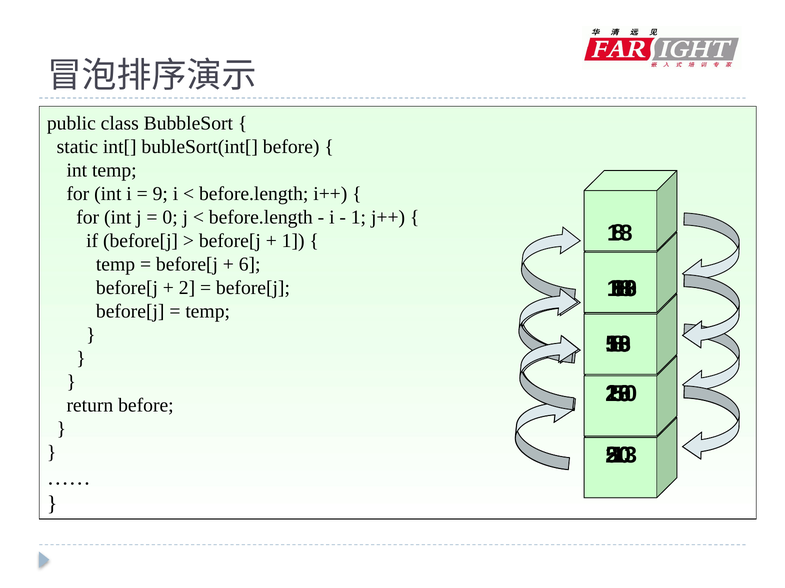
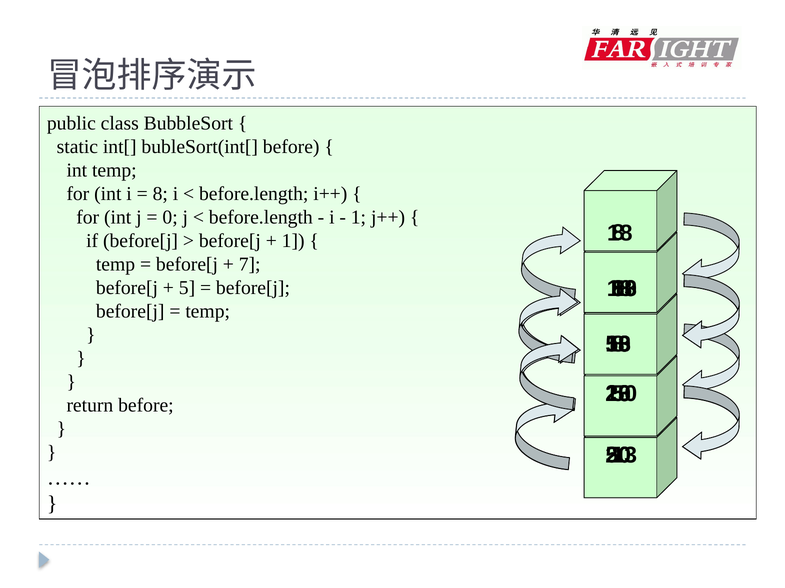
9 at (160, 194): 9 -> 8
6: 6 -> 7
2: 2 -> 5
